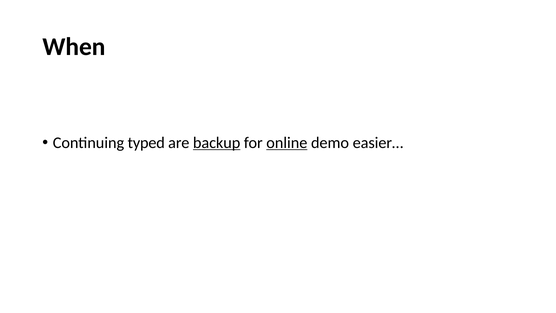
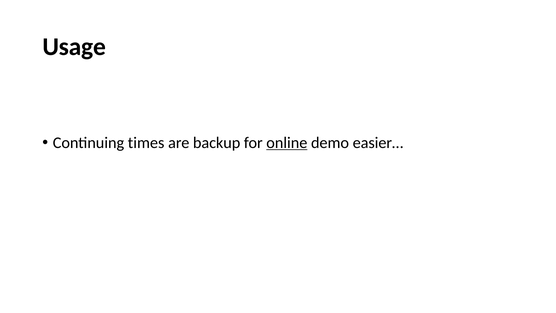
When: When -> Usage
typed: typed -> times
backup underline: present -> none
